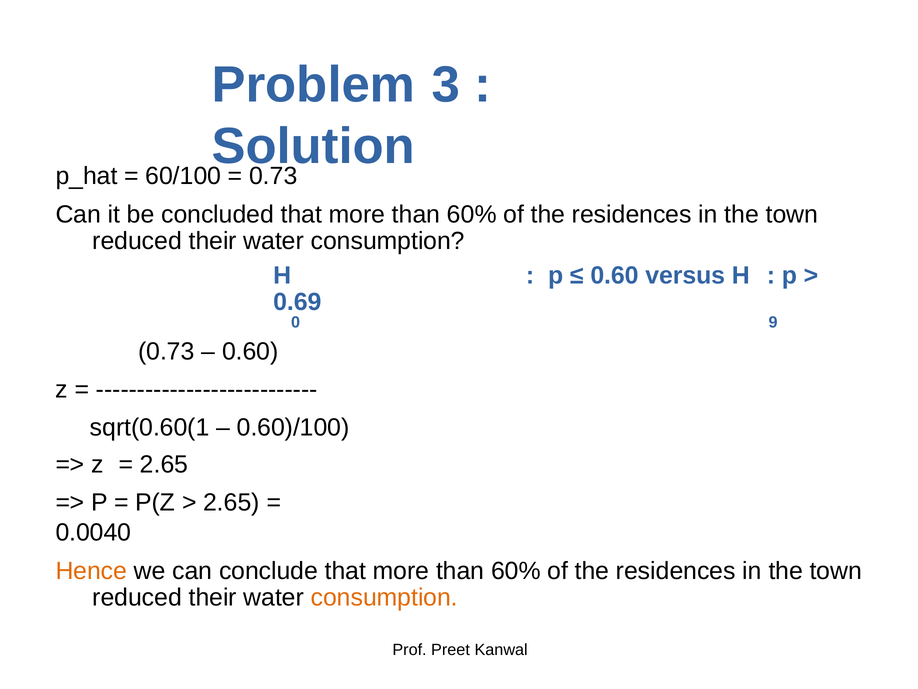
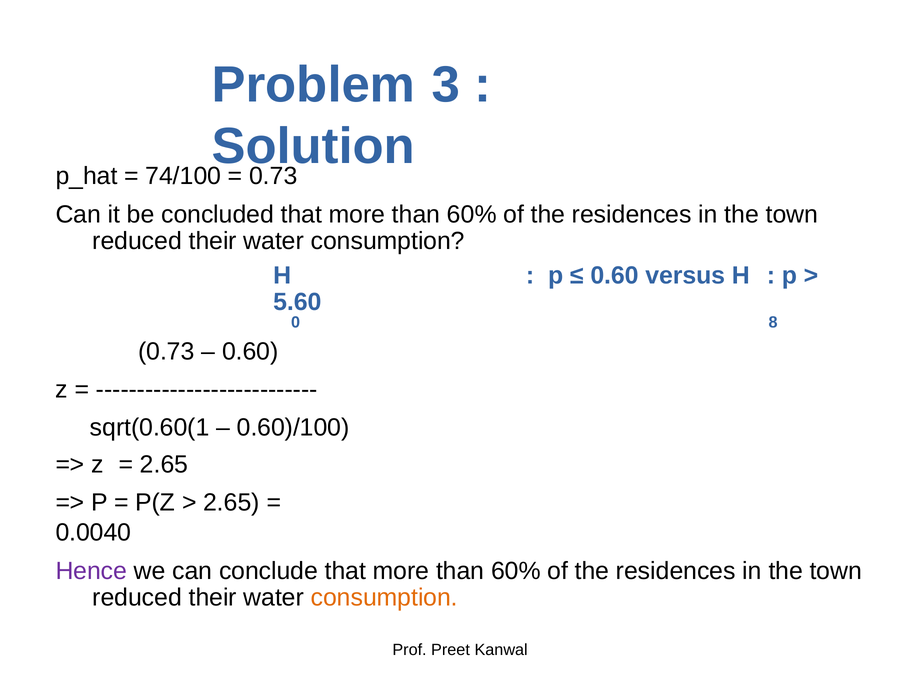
60/100: 60/100 -> 74/100
0.69: 0.69 -> 5.60
9: 9 -> 8
Hence colour: orange -> purple
